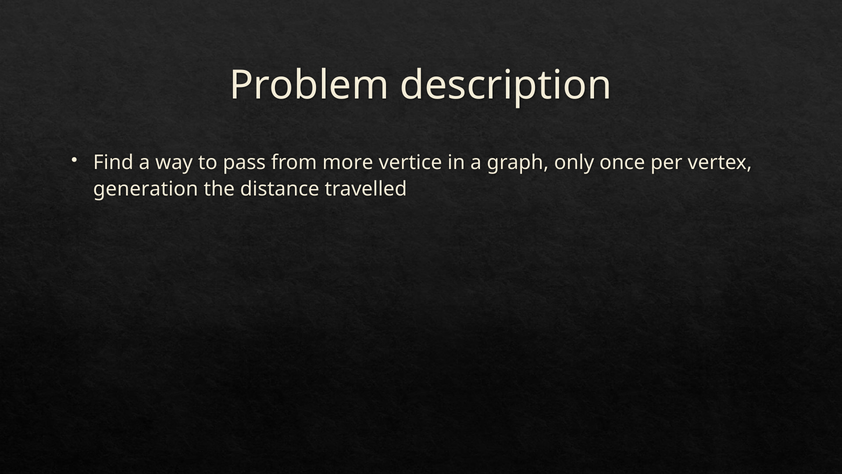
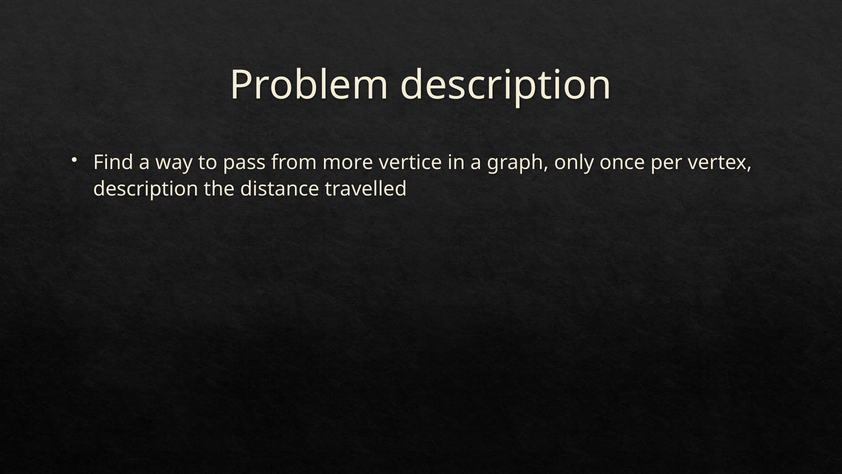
generation at (146, 189): generation -> description
